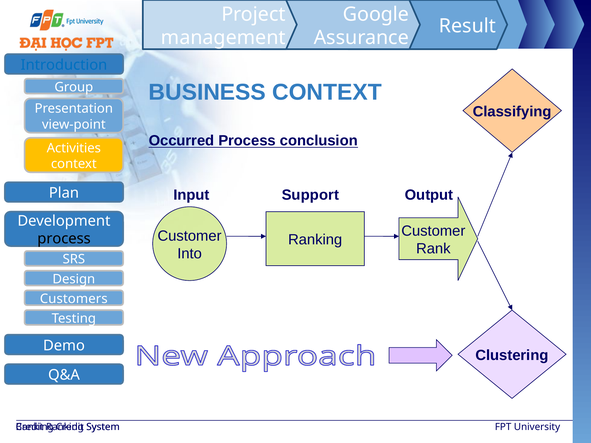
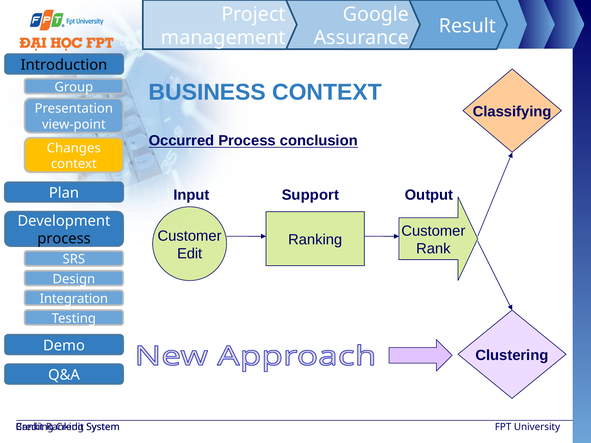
Introduction colour: blue -> black
Activities: Activities -> Changes
Into: Into -> Edit
Customers: Customers -> Integration
